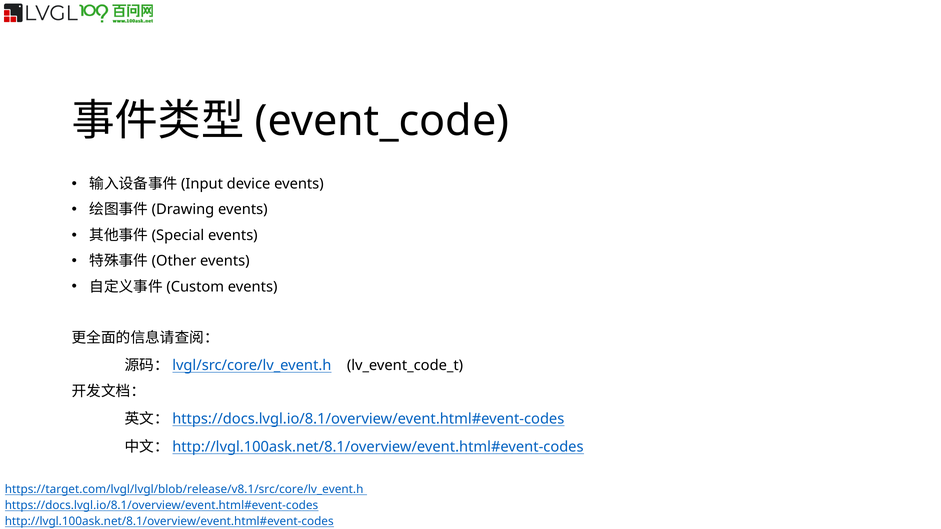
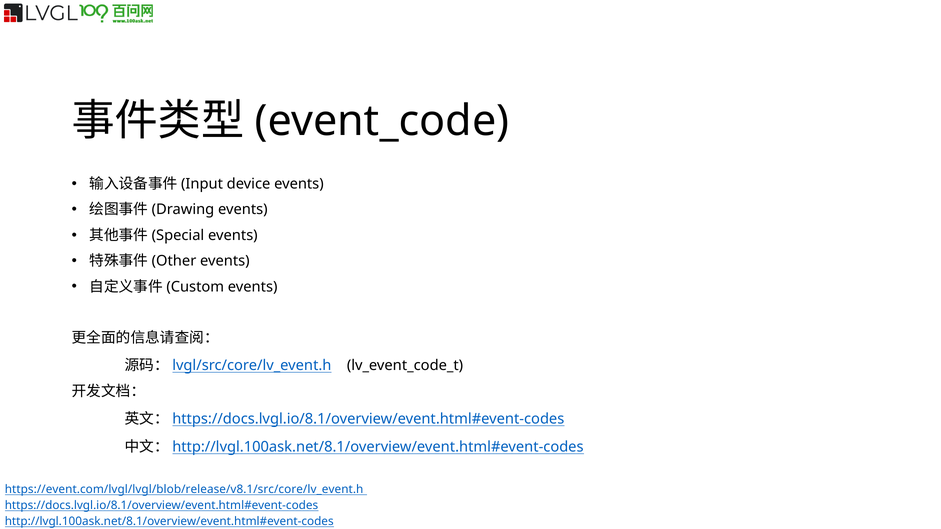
https://target.com/lvgl/lvgl/blob/release/v8.1/src/core/lv_event.h: https://target.com/lvgl/lvgl/blob/release/v8.1/src/core/lv_event.h -> https://event.com/lvgl/lvgl/blob/release/v8.1/src/core/lv_event.h
